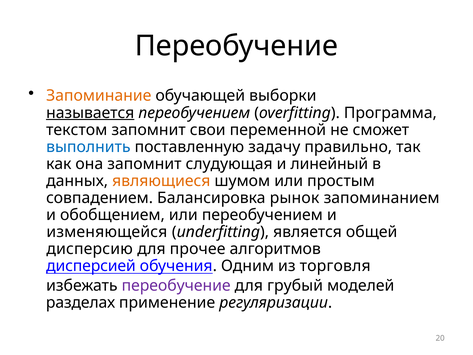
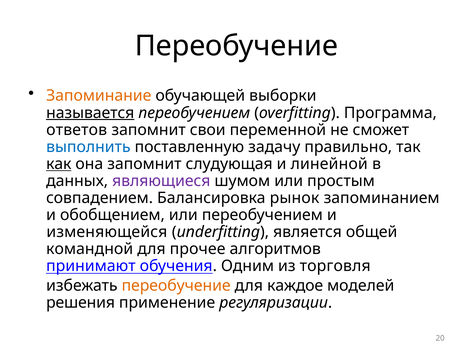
текстом: текстом -> ответов
как underline: none -> present
линейный: линейный -> линейной
являющиеся colour: orange -> purple
дисперсию: дисперсию -> командной
дисперсией: дисперсией -> принимают
переобучение at (176, 285) colour: purple -> orange
грубый: грубый -> каждое
разделах: разделах -> решения
